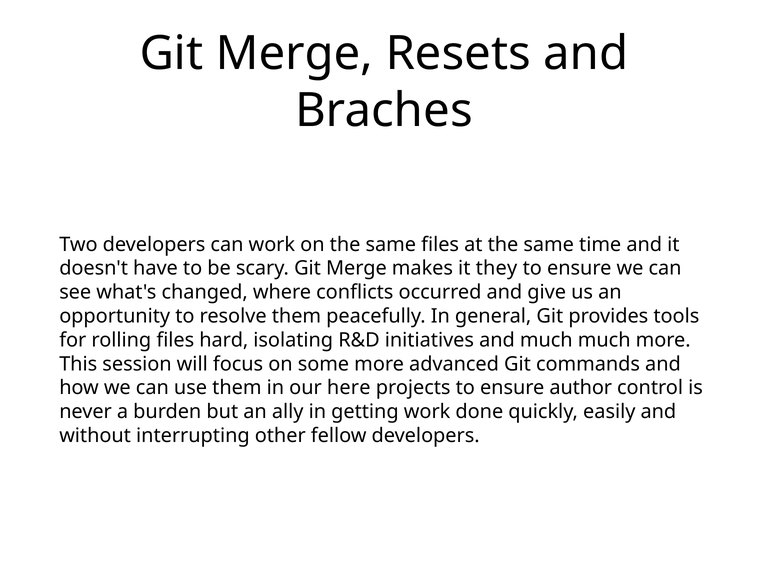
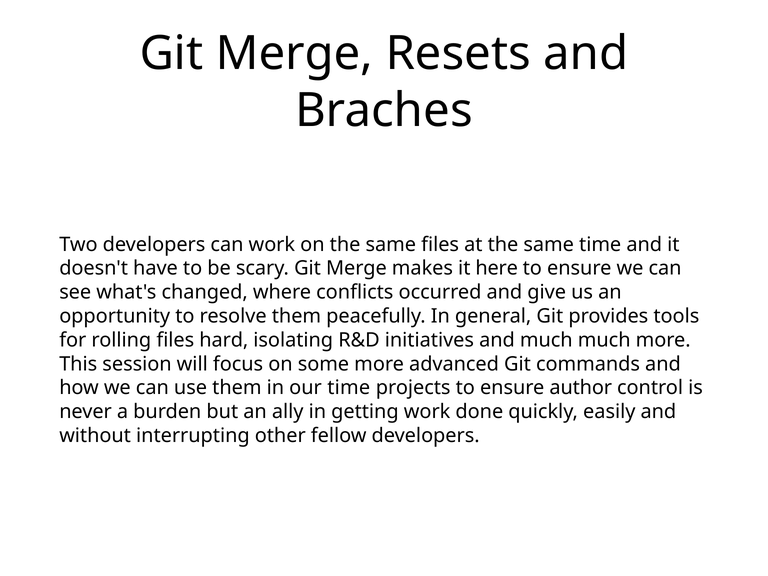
they: they -> here
our here: here -> time
